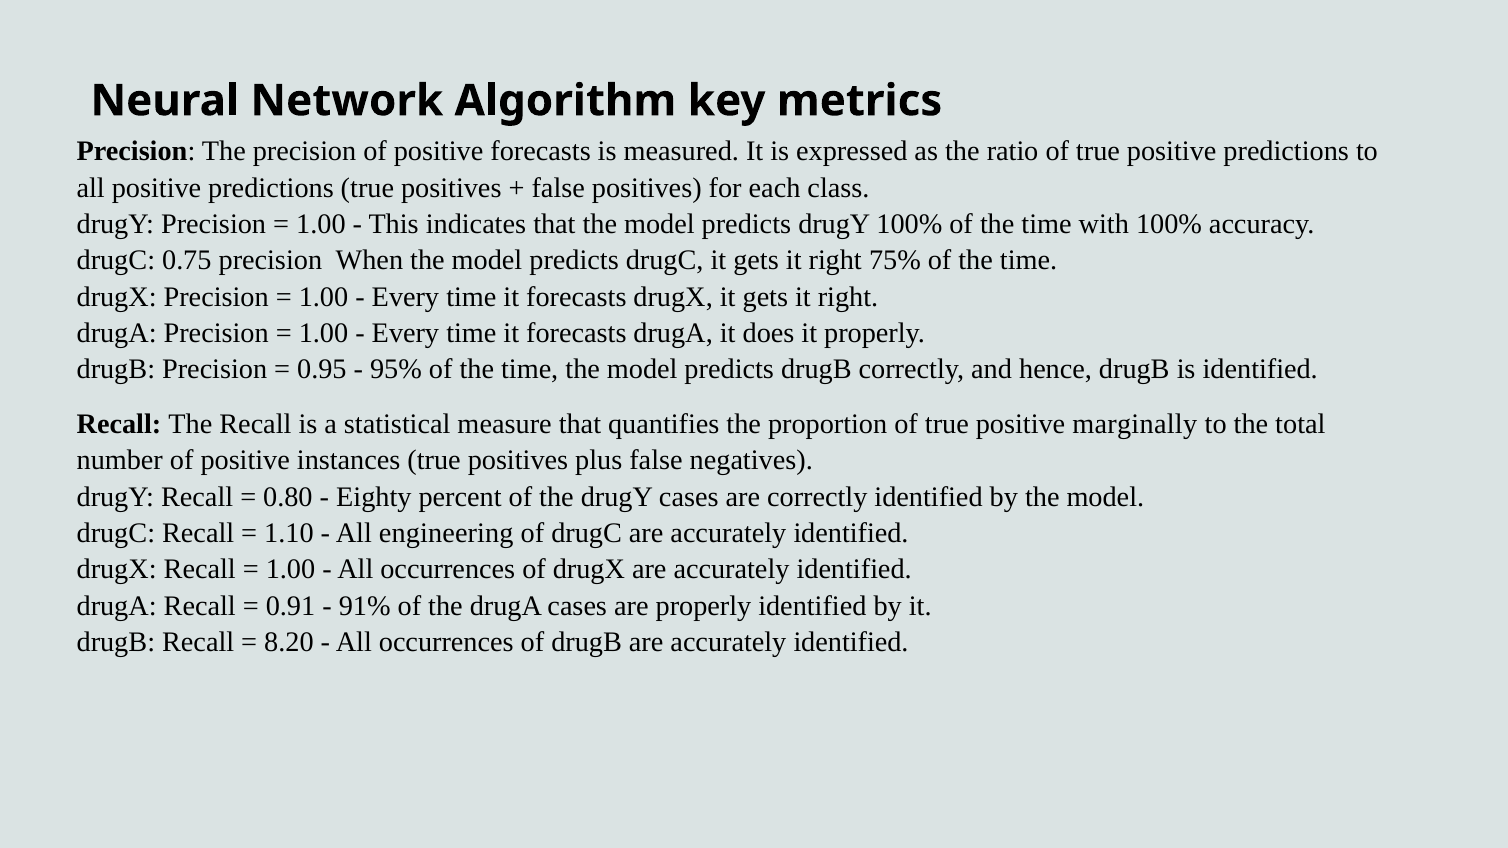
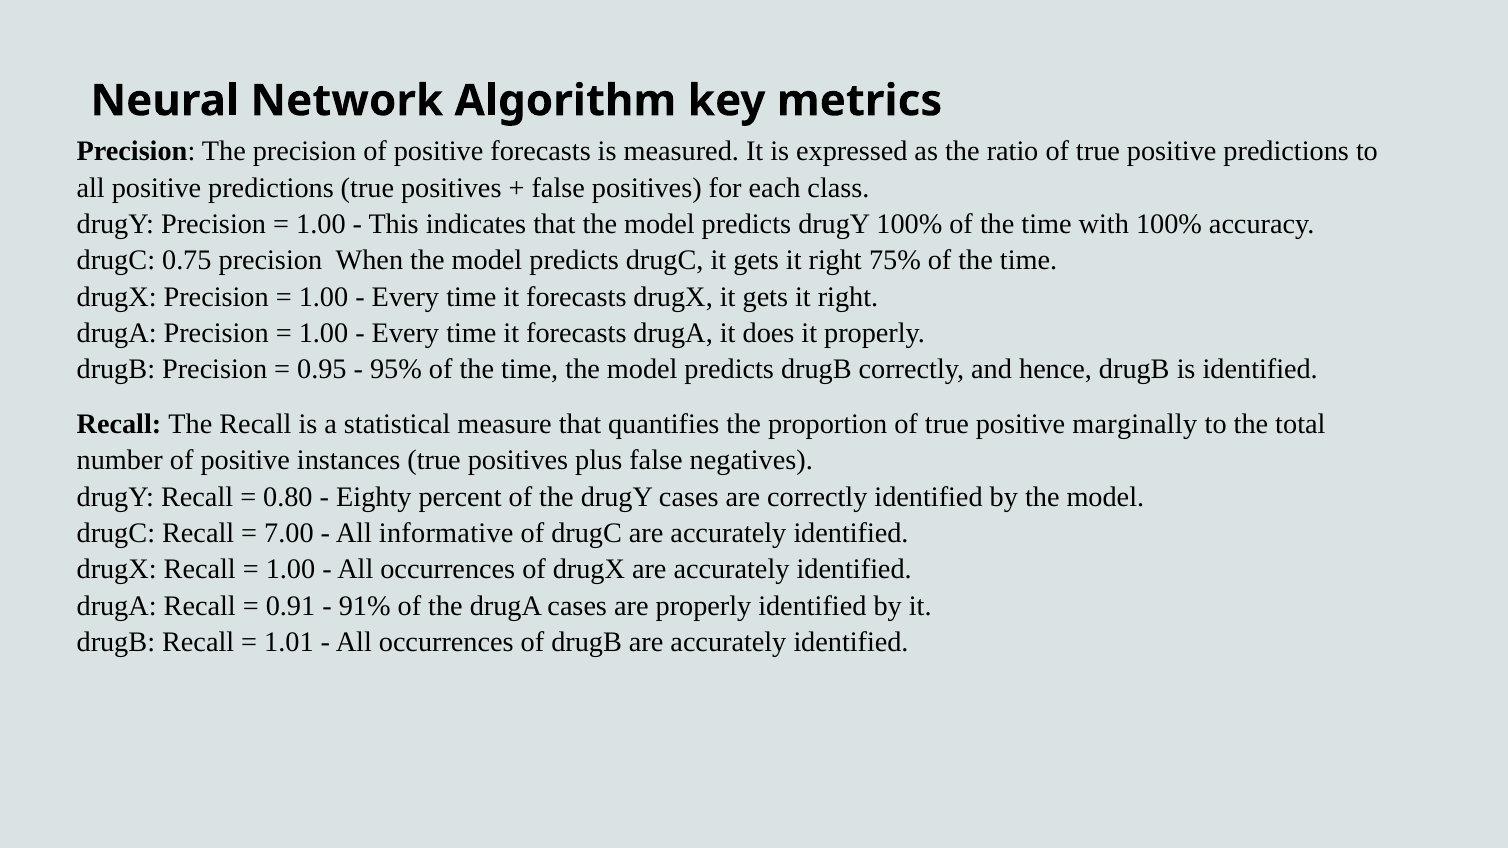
1.10: 1.10 -> 7.00
engineering: engineering -> informative
8.20: 8.20 -> 1.01
